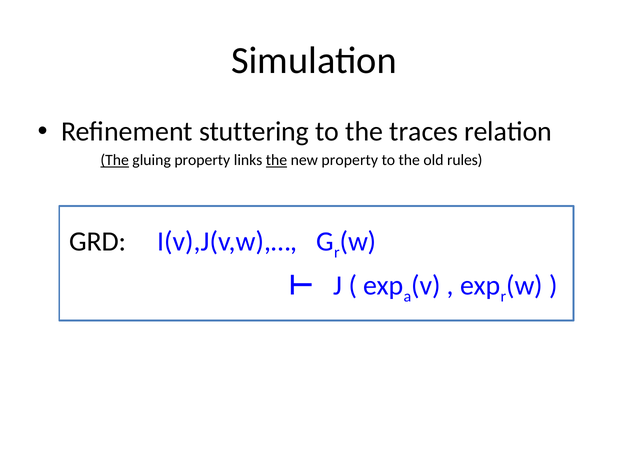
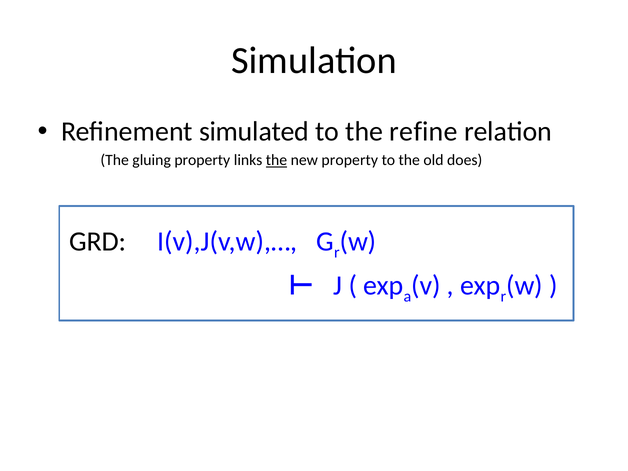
stuttering: stuttering -> simulated
traces: traces -> refine
The at (115, 160) underline: present -> none
rules: rules -> does
